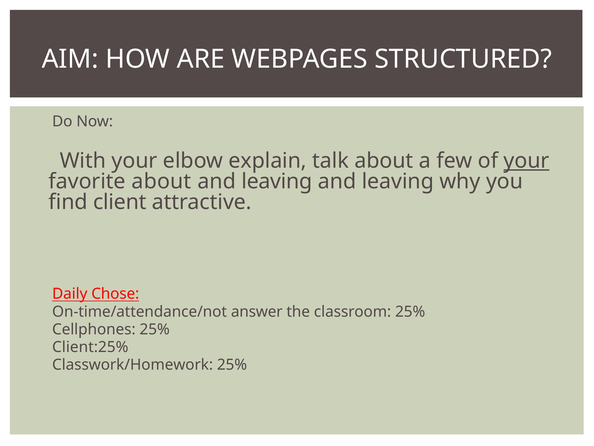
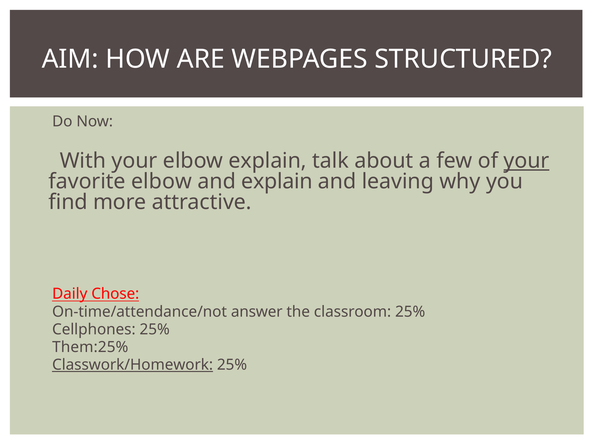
favorite about: about -> elbow
leaving at (277, 181): leaving -> explain
client: client -> more
Client:25%: Client:25% -> Them:25%
Classwork/Homework underline: none -> present
